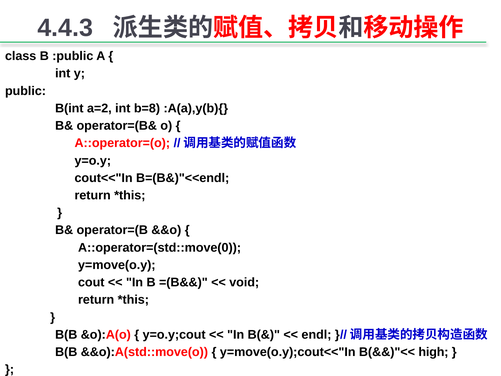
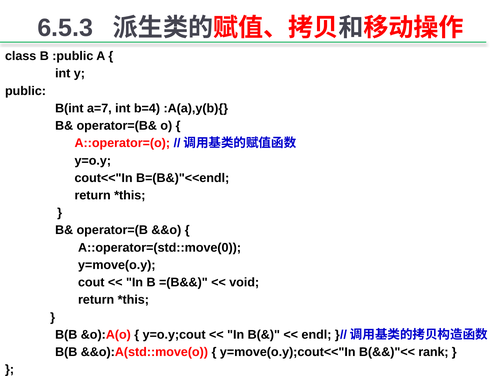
4.4.3: 4.4.3 -> 6.5.3
a=2: a=2 -> a=7
b=8: b=8 -> b=4
high: high -> rank
